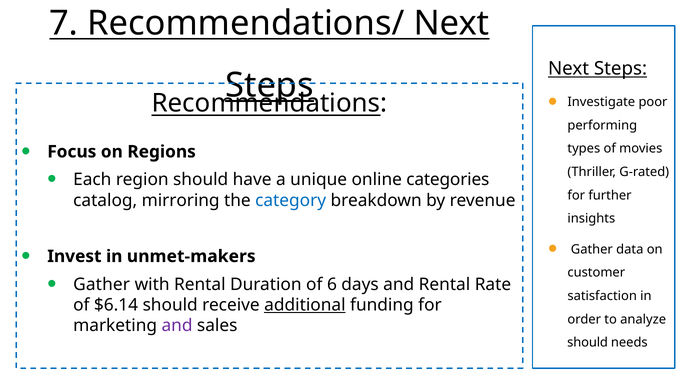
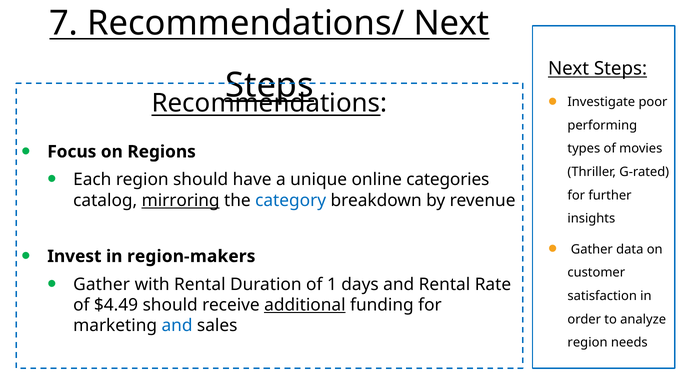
mirroring underline: none -> present
unmet-makers: unmet-makers -> region-makers
6: 6 -> 1
$6.14: $6.14 -> $4.49
and at (177, 326) colour: purple -> blue
should at (588, 342): should -> region
